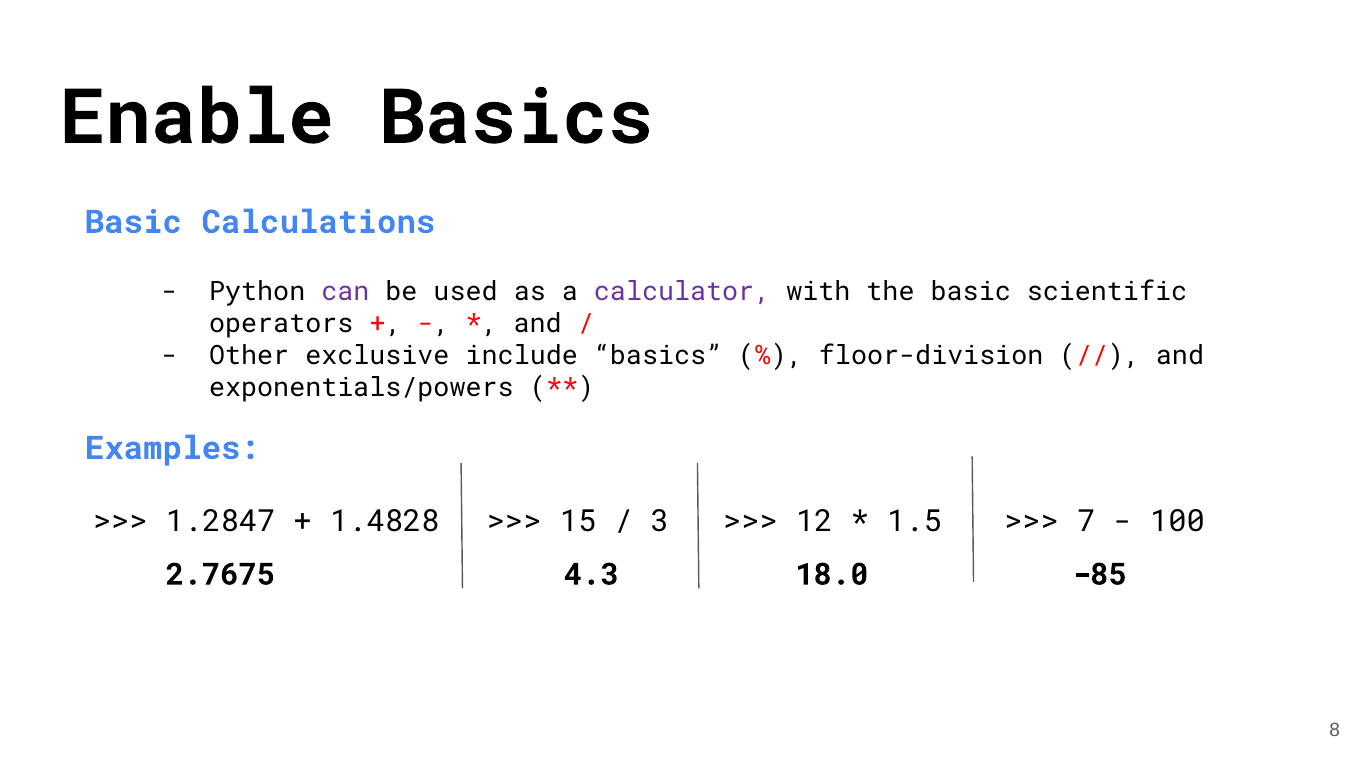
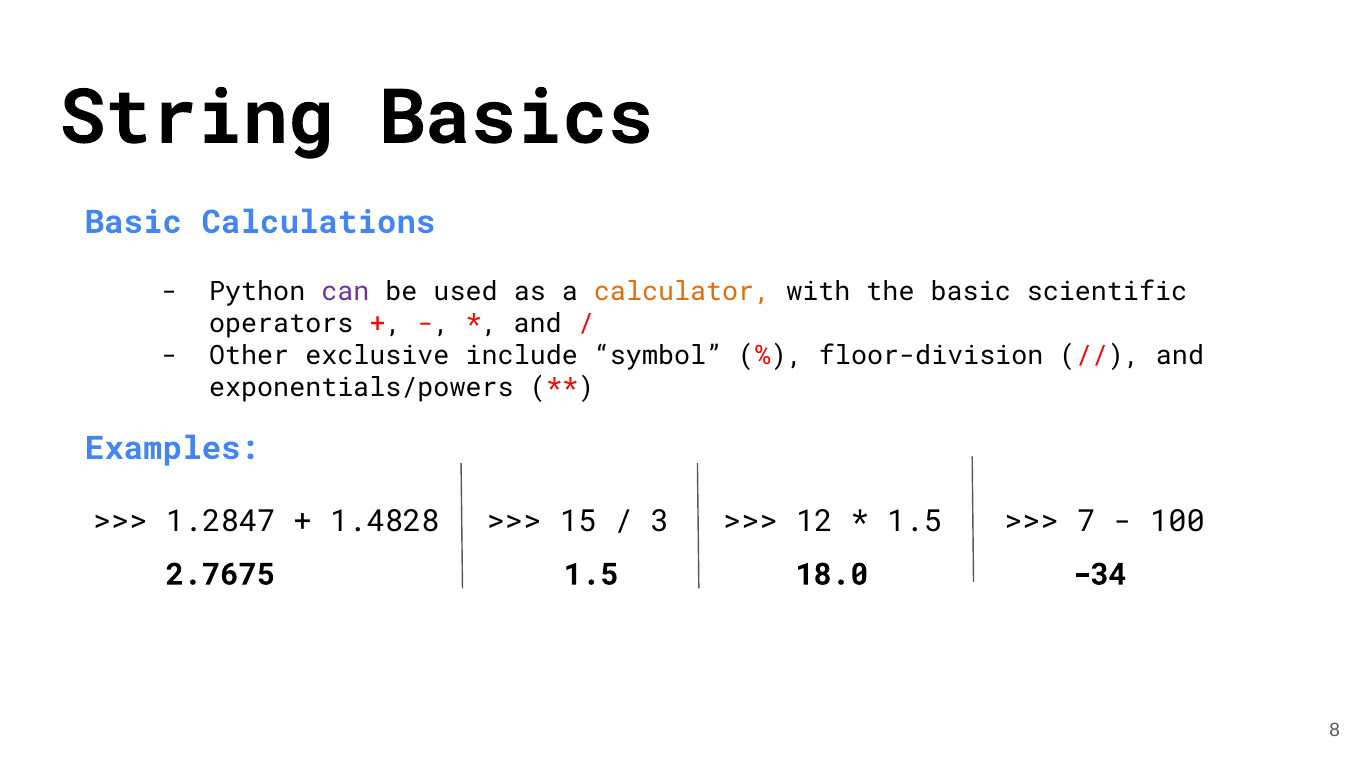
Enable: Enable -> String
calculator colour: purple -> orange
include basics: basics -> symbol
2.7675 4.3: 4.3 -> 1.5
-85: -85 -> -34
